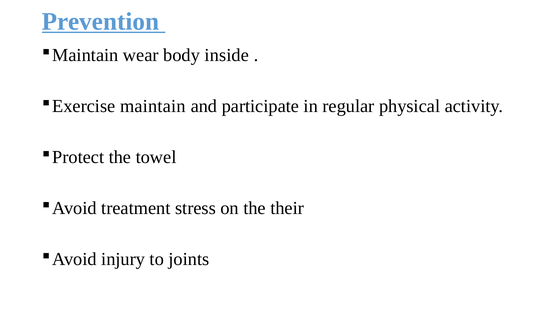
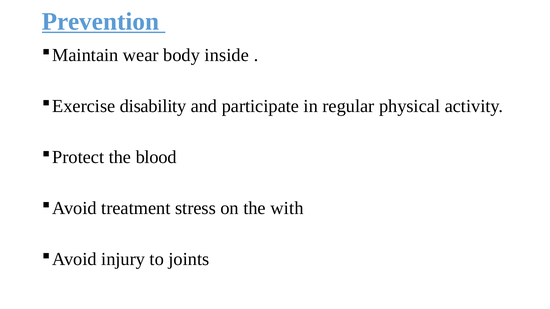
maintain: maintain -> disability
towel: towel -> blood
their: their -> with
